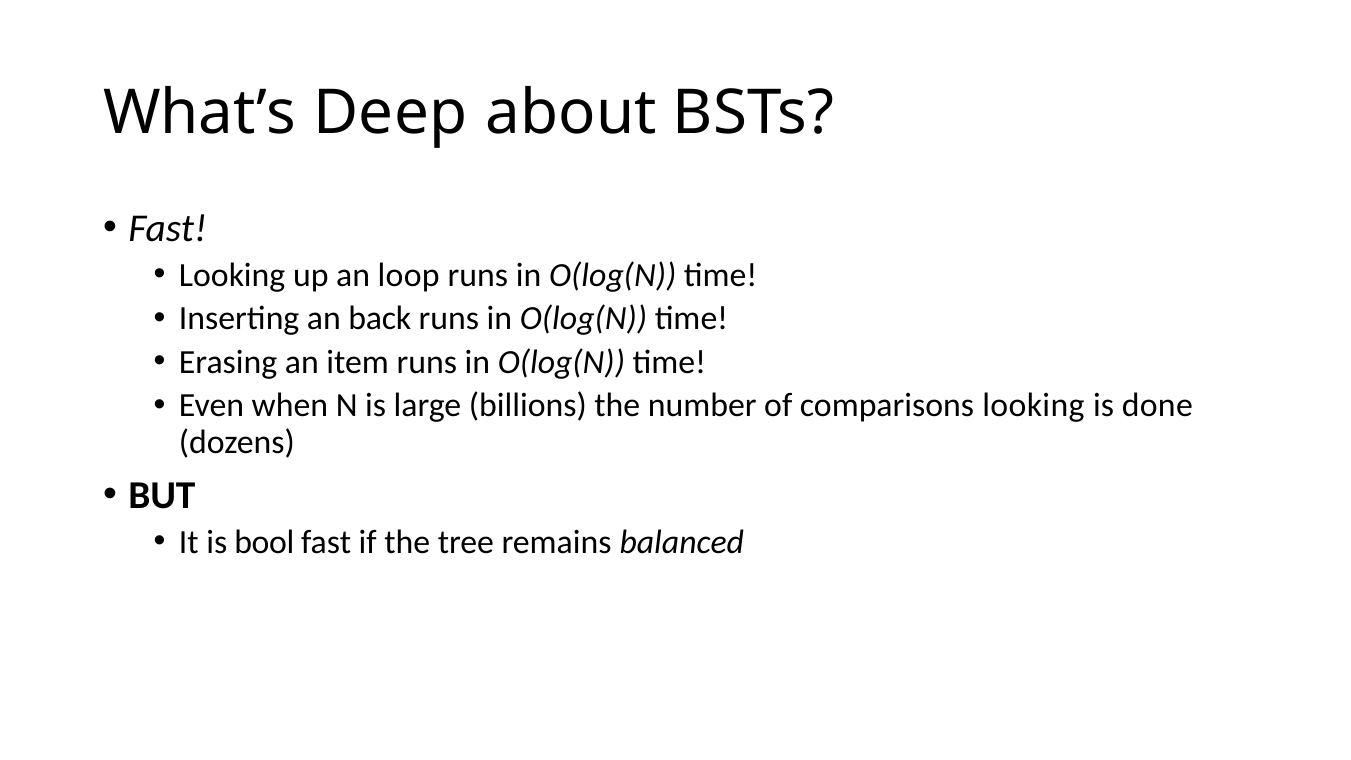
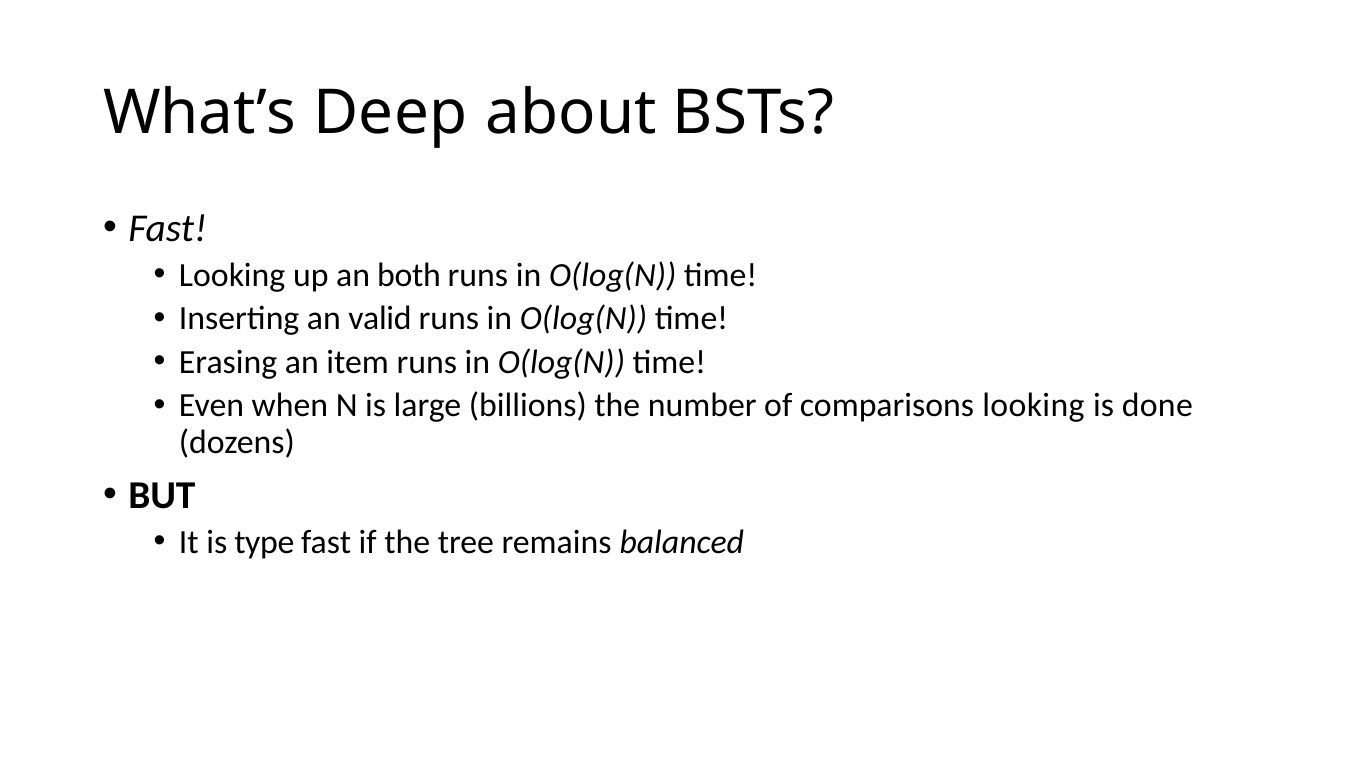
loop: loop -> both
back: back -> valid
bool: bool -> type
